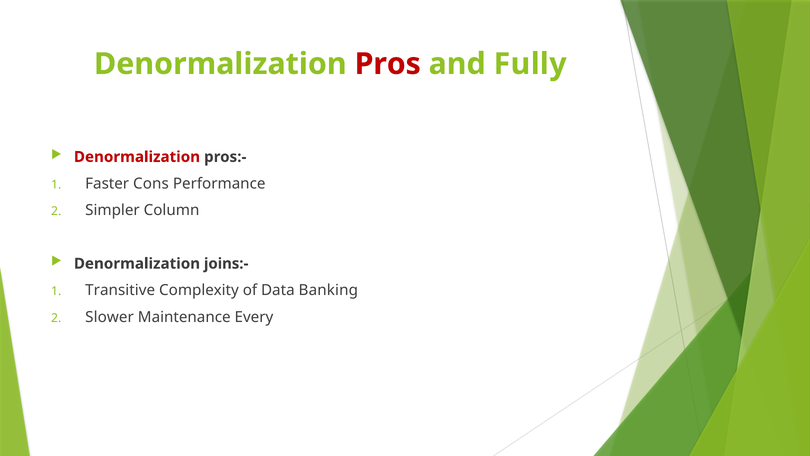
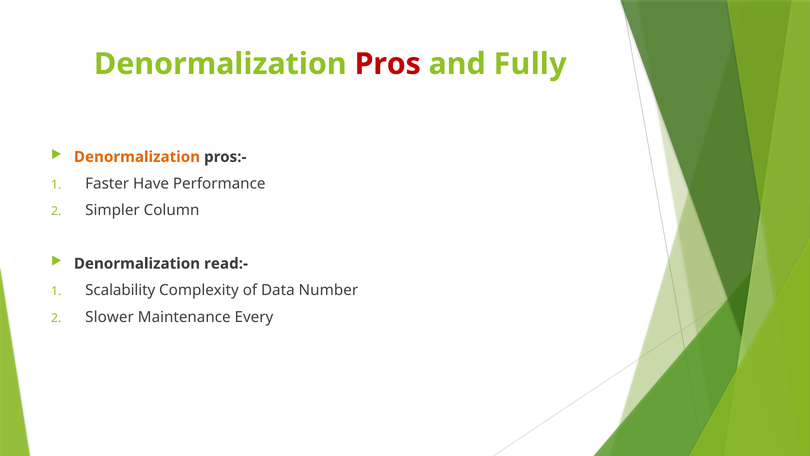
Denormalization at (137, 157) colour: red -> orange
Cons: Cons -> Have
joins:-: joins:- -> read:-
Transitive: Transitive -> Scalability
Banking: Banking -> Number
